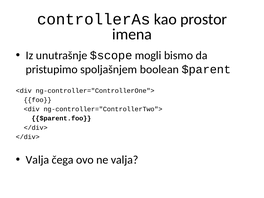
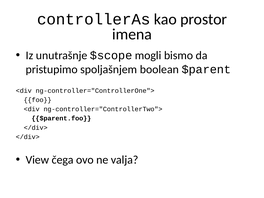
Valja at (37, 160): Valja -> View
